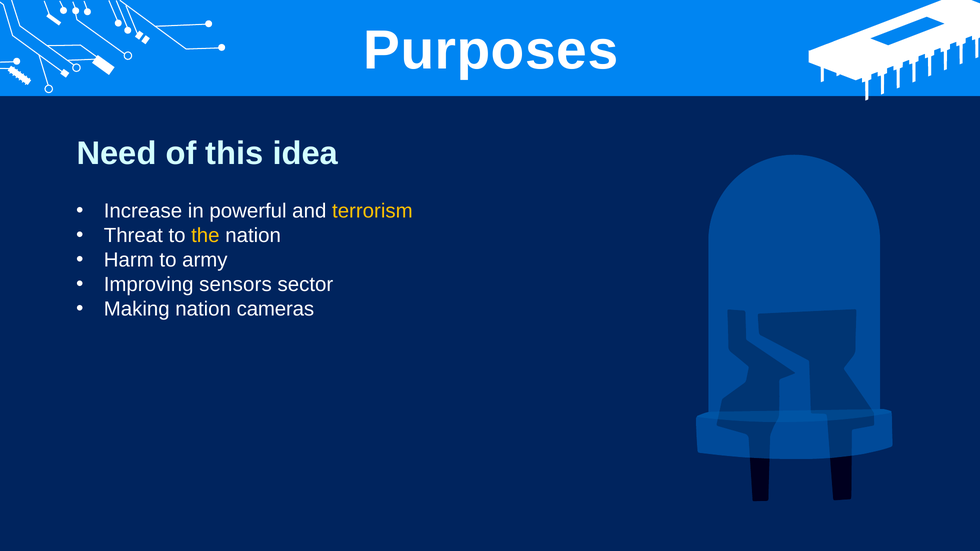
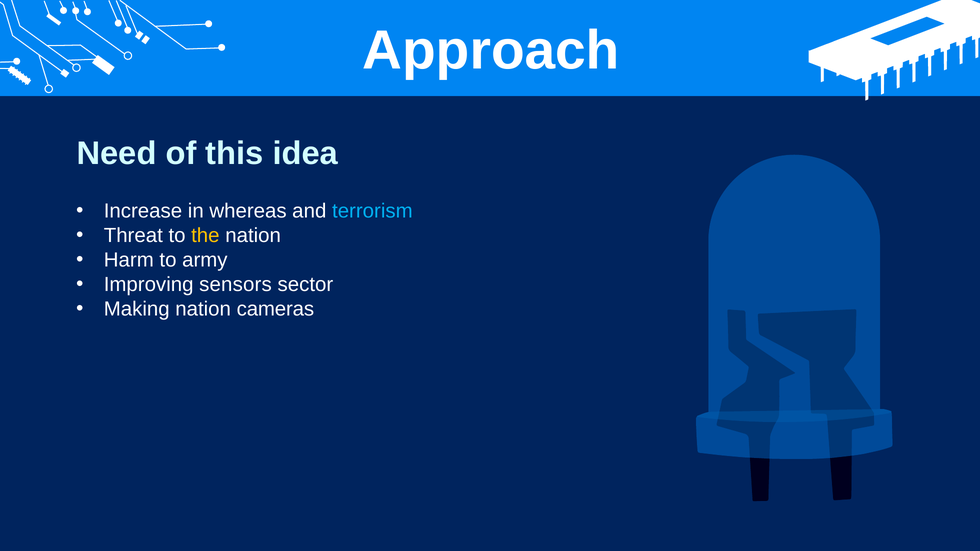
Purposes: Purposes -> Approach
powerful: powerful -> whereas
terrorism colour: yellow -> light blue
